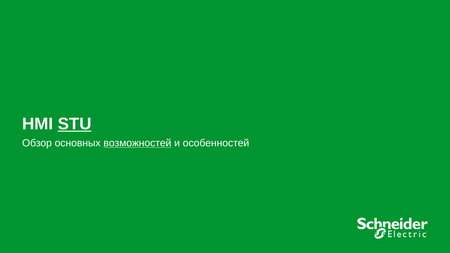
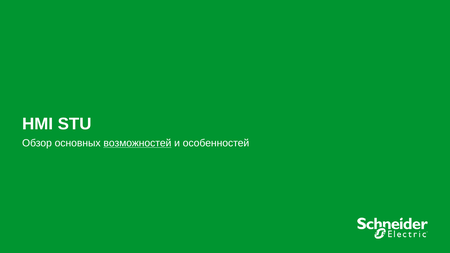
STU underline: present -> none
